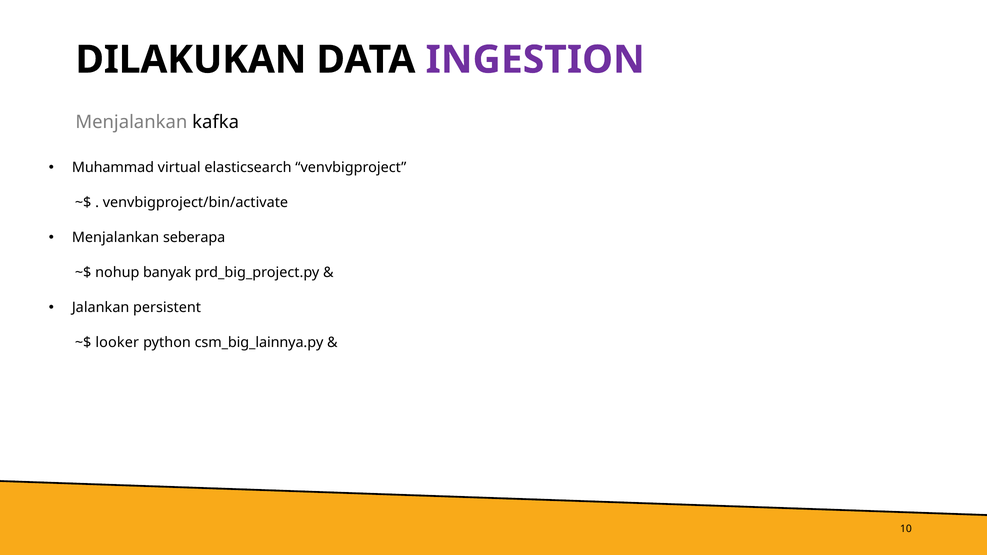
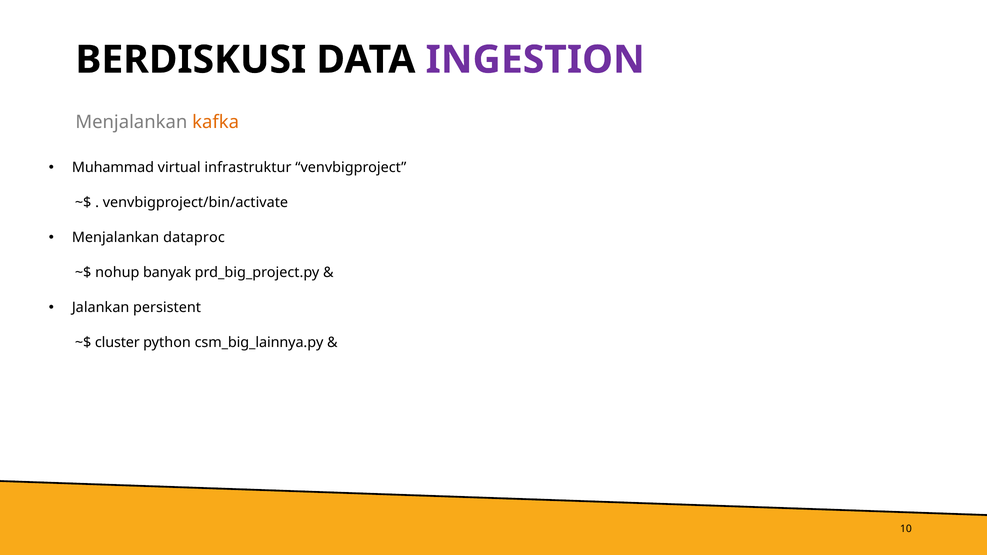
DILAKUKAN: DILAKUKAN -> BERDISKUSI
kafka colour: black -> orange
elasticsearch: elasticsearch -> infrastruktur
seberapa: seberapa -> dataproc
looker: looker -> cluster
